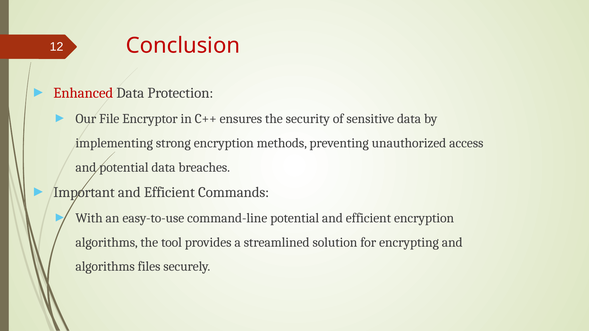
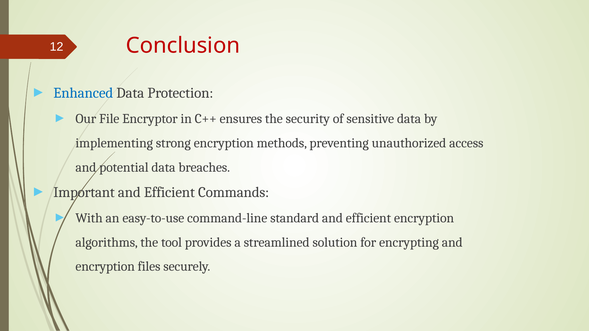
Enhanced colour: red -> blue
command-line potential: potential -> standard
algorithms at (105, 267): algorithms -> encryption
